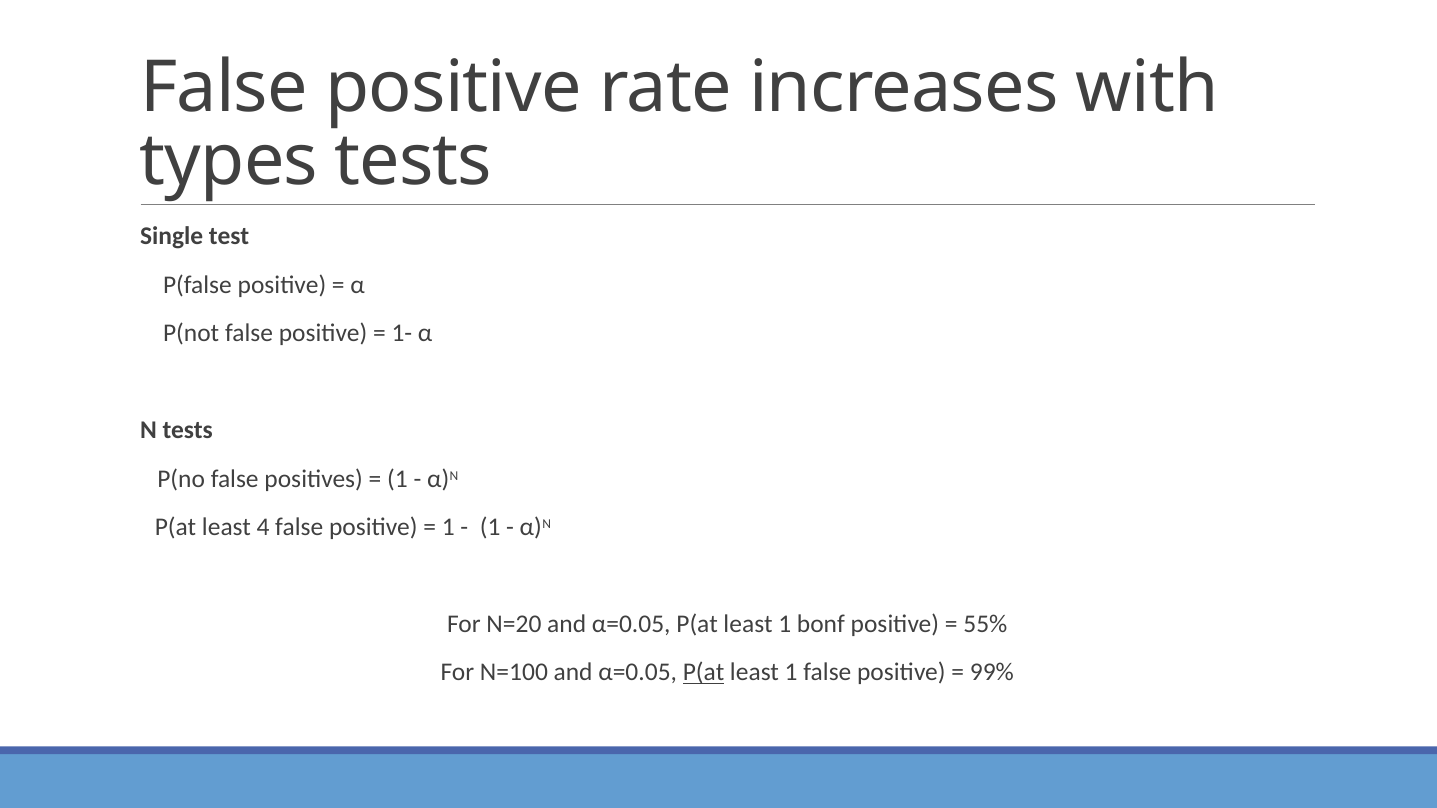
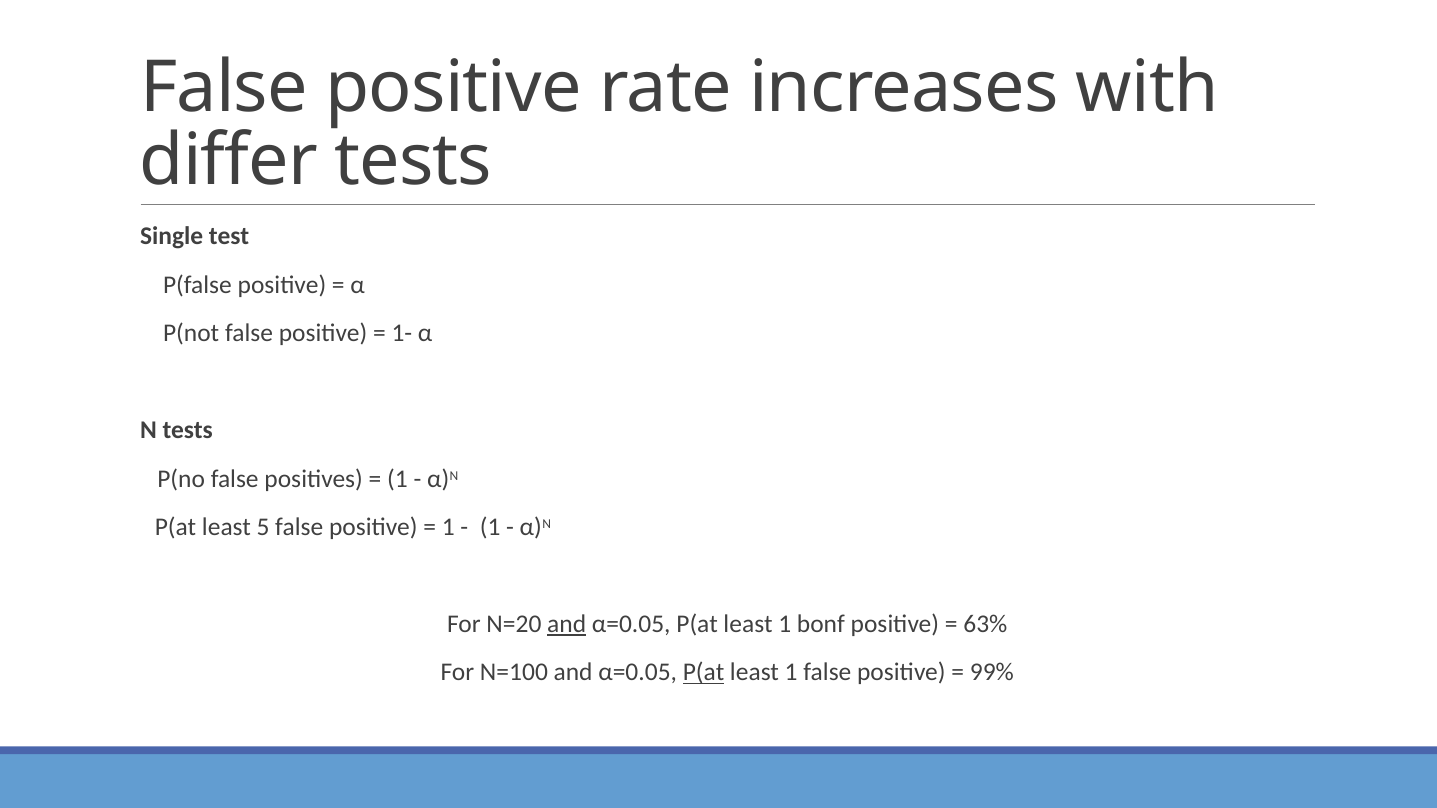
types: types -> differ
4: 4 -> 5
and at (567, 624) underline: none -> present
55%: 55% -> 63%
